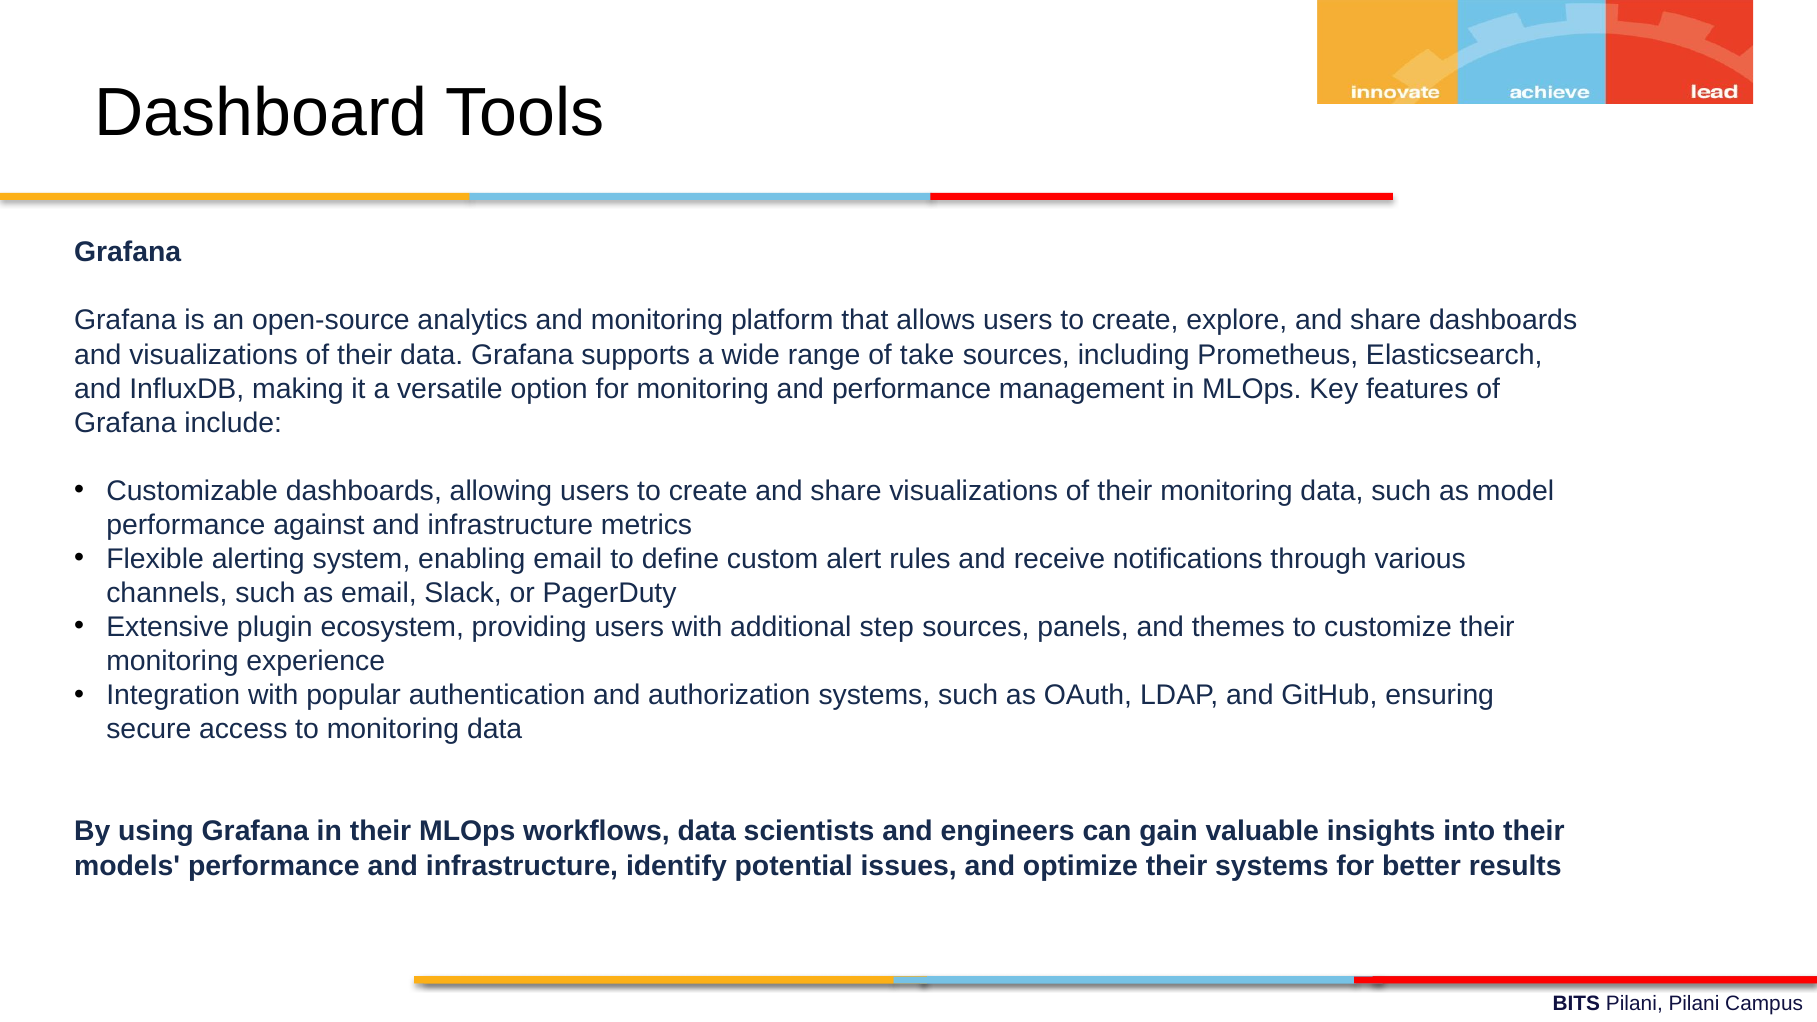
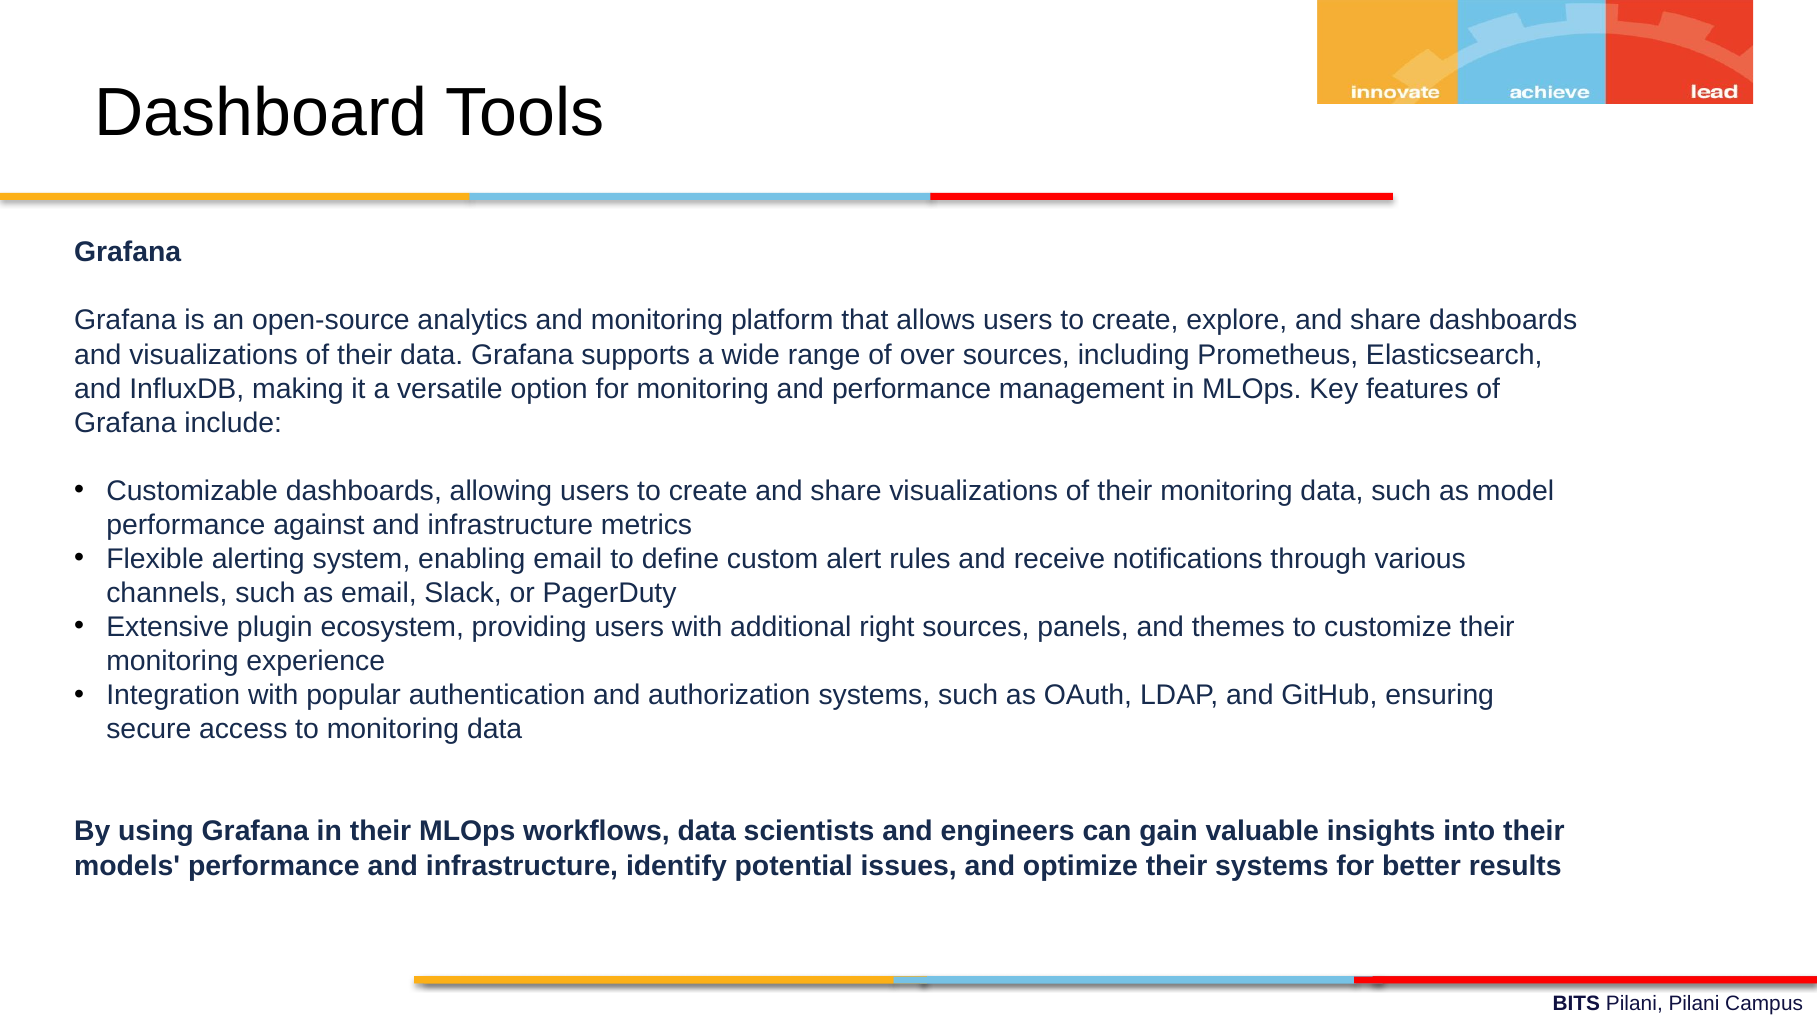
take: take -> over
step: step -> right
